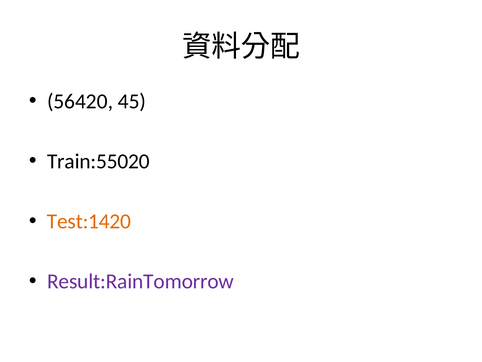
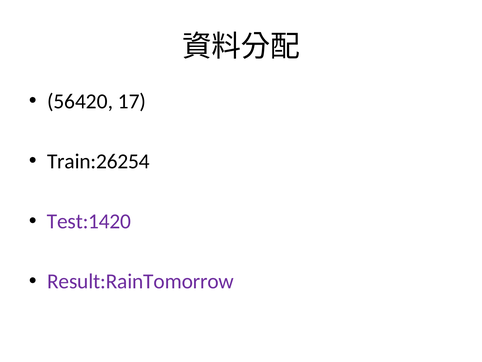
45: 45 -> 17
Train:55020: Train:55020 -> Train:26254
Test:1420 colour: orange -> purple
